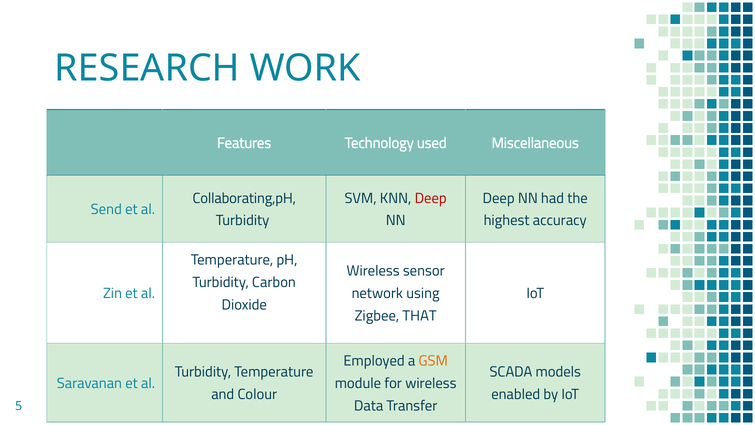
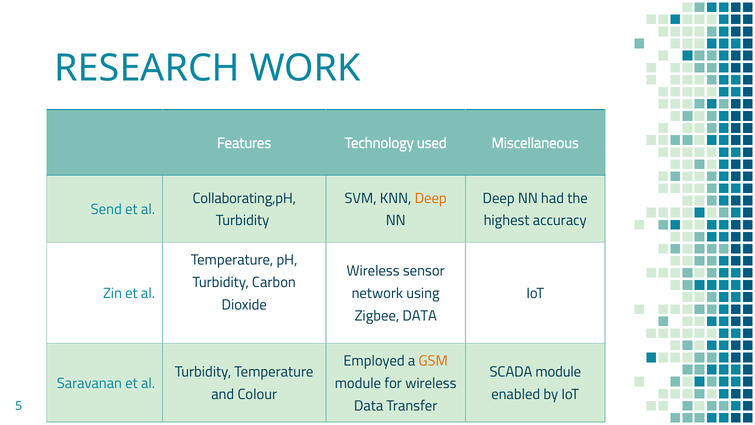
Deep at (431, 198) colour: red -> orange
Zigbee THAT: THAT -> DATA
SCADA models: models -> module
